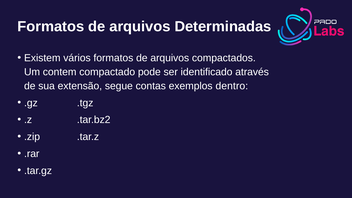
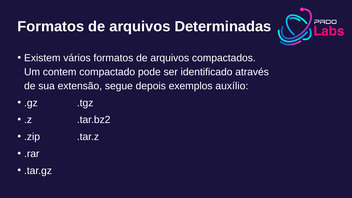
contas: contas -> depois
dentro: dentro -> auxílio
